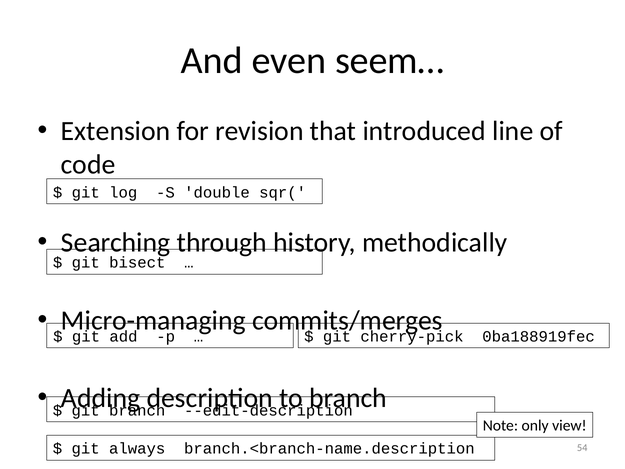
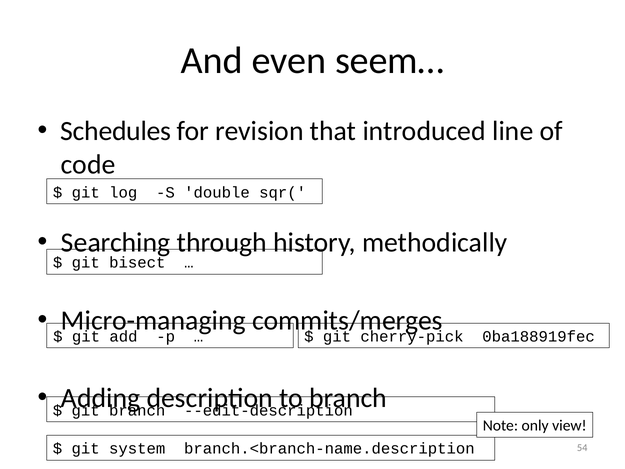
Extension: Extension -> Schedules
always: always -> system
